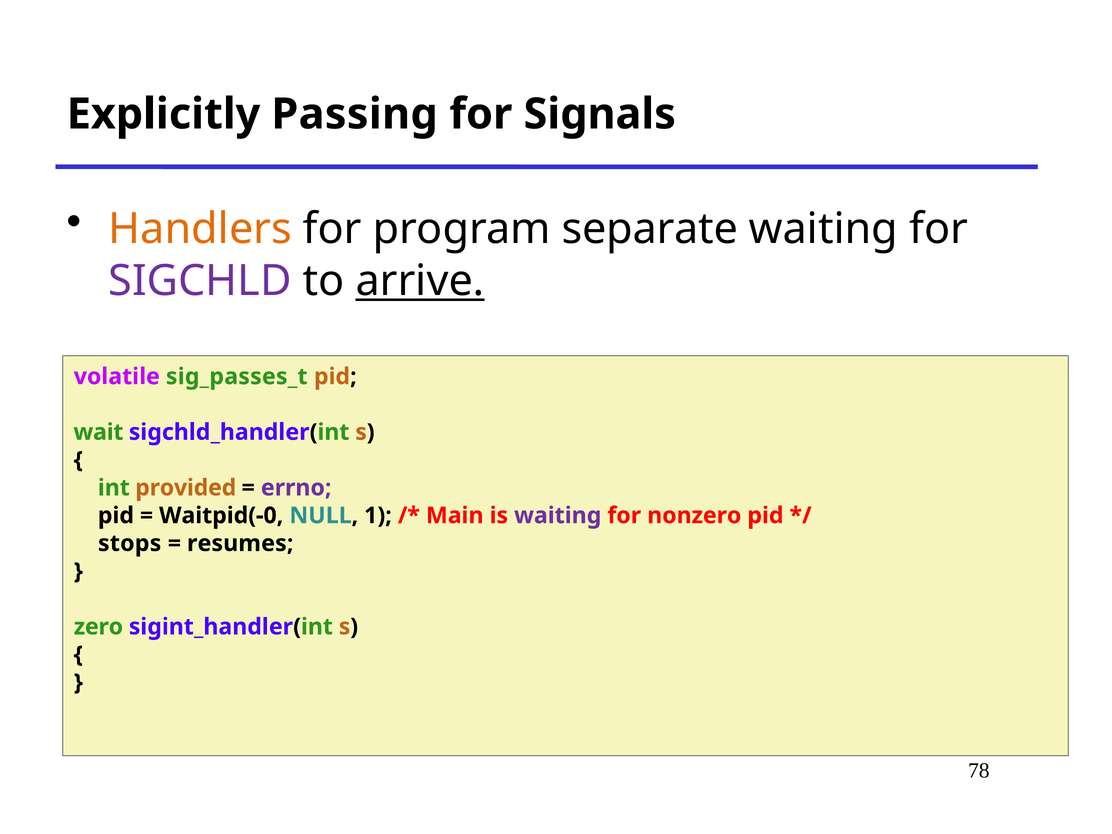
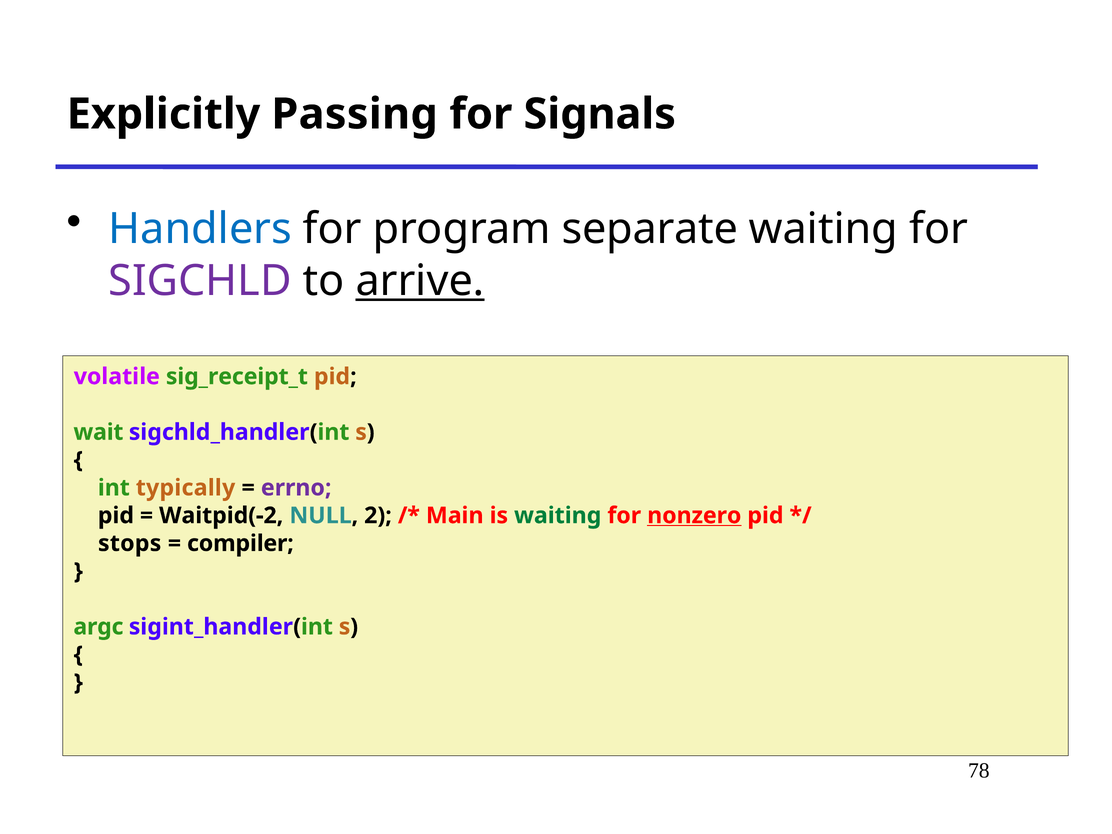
Handlers colour: orange -> blue
sig_passes_t: sig_passes_t -> sig_receipt_t
provided: provided -> typically
Waitpid(-0: Waitpid(-0 -> Waitpid(-2
1: 1 -> 2
waiting at (558, 516) colour: purple -> green
nonzero underline: none -> present
resumes: resumes -> compiler
zero: zero -> argc
